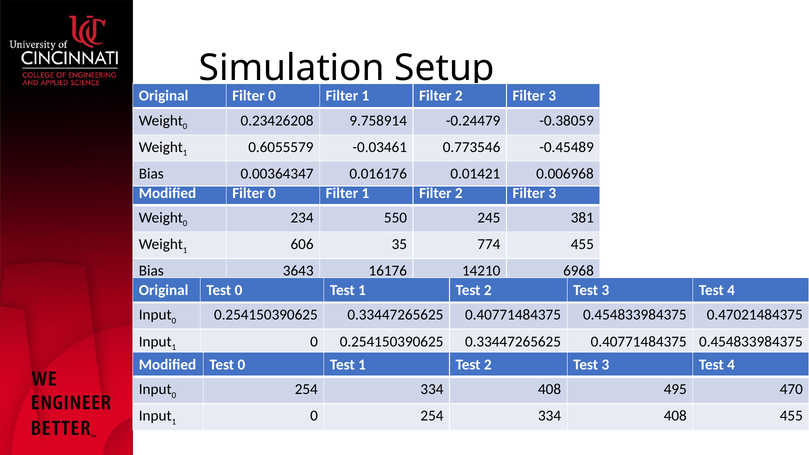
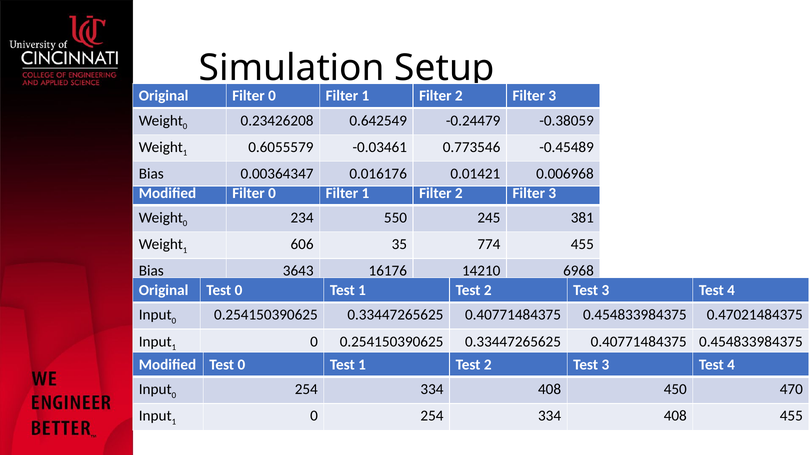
9.758914: 9.758914 -> 0.642549
495: 495 -> 450
